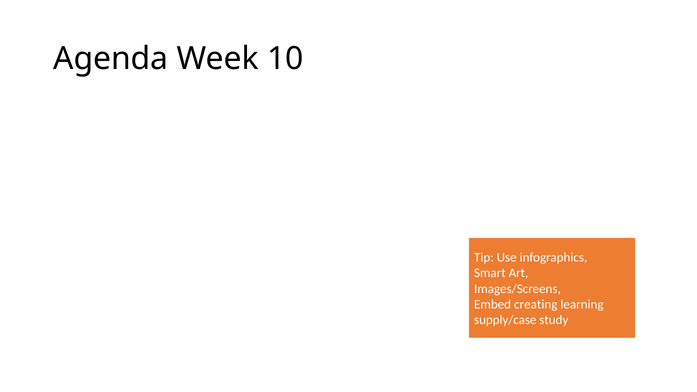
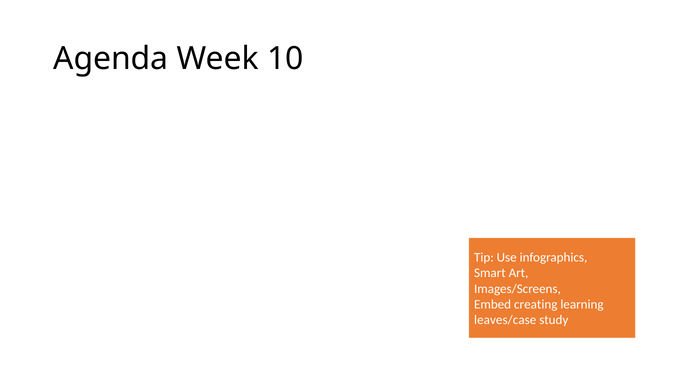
supply/case: supply/case -> leaves/case
